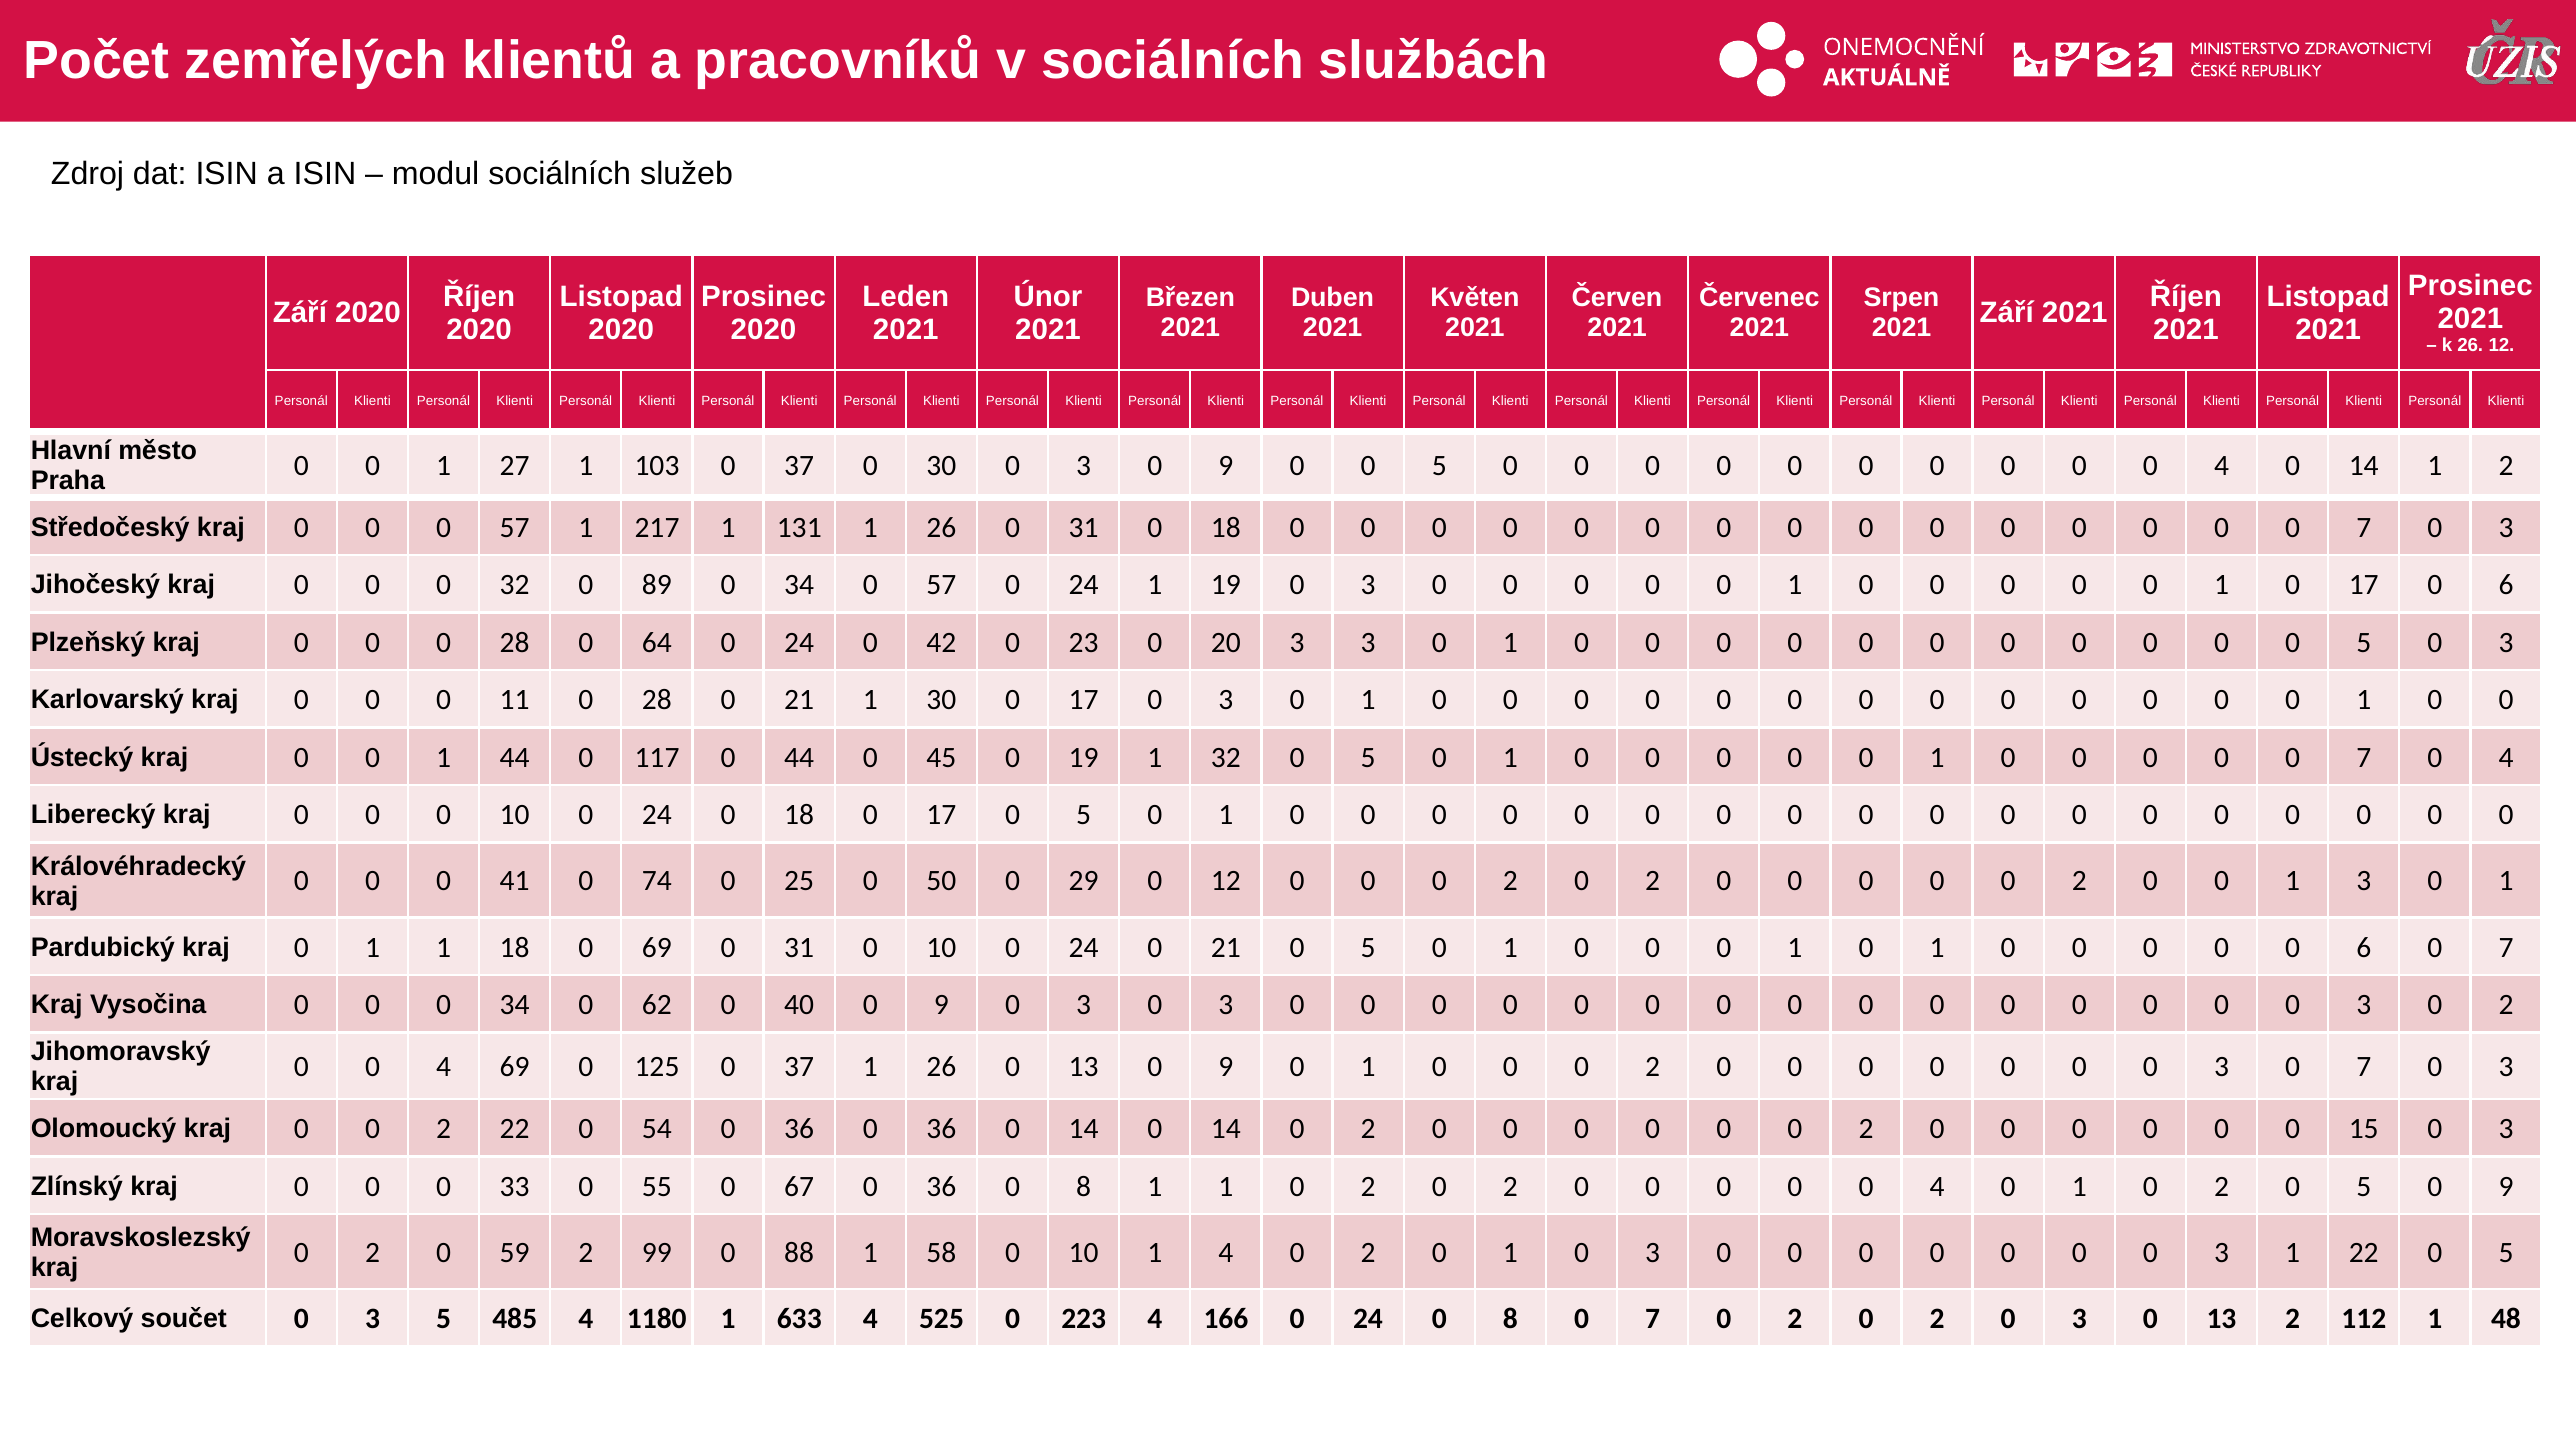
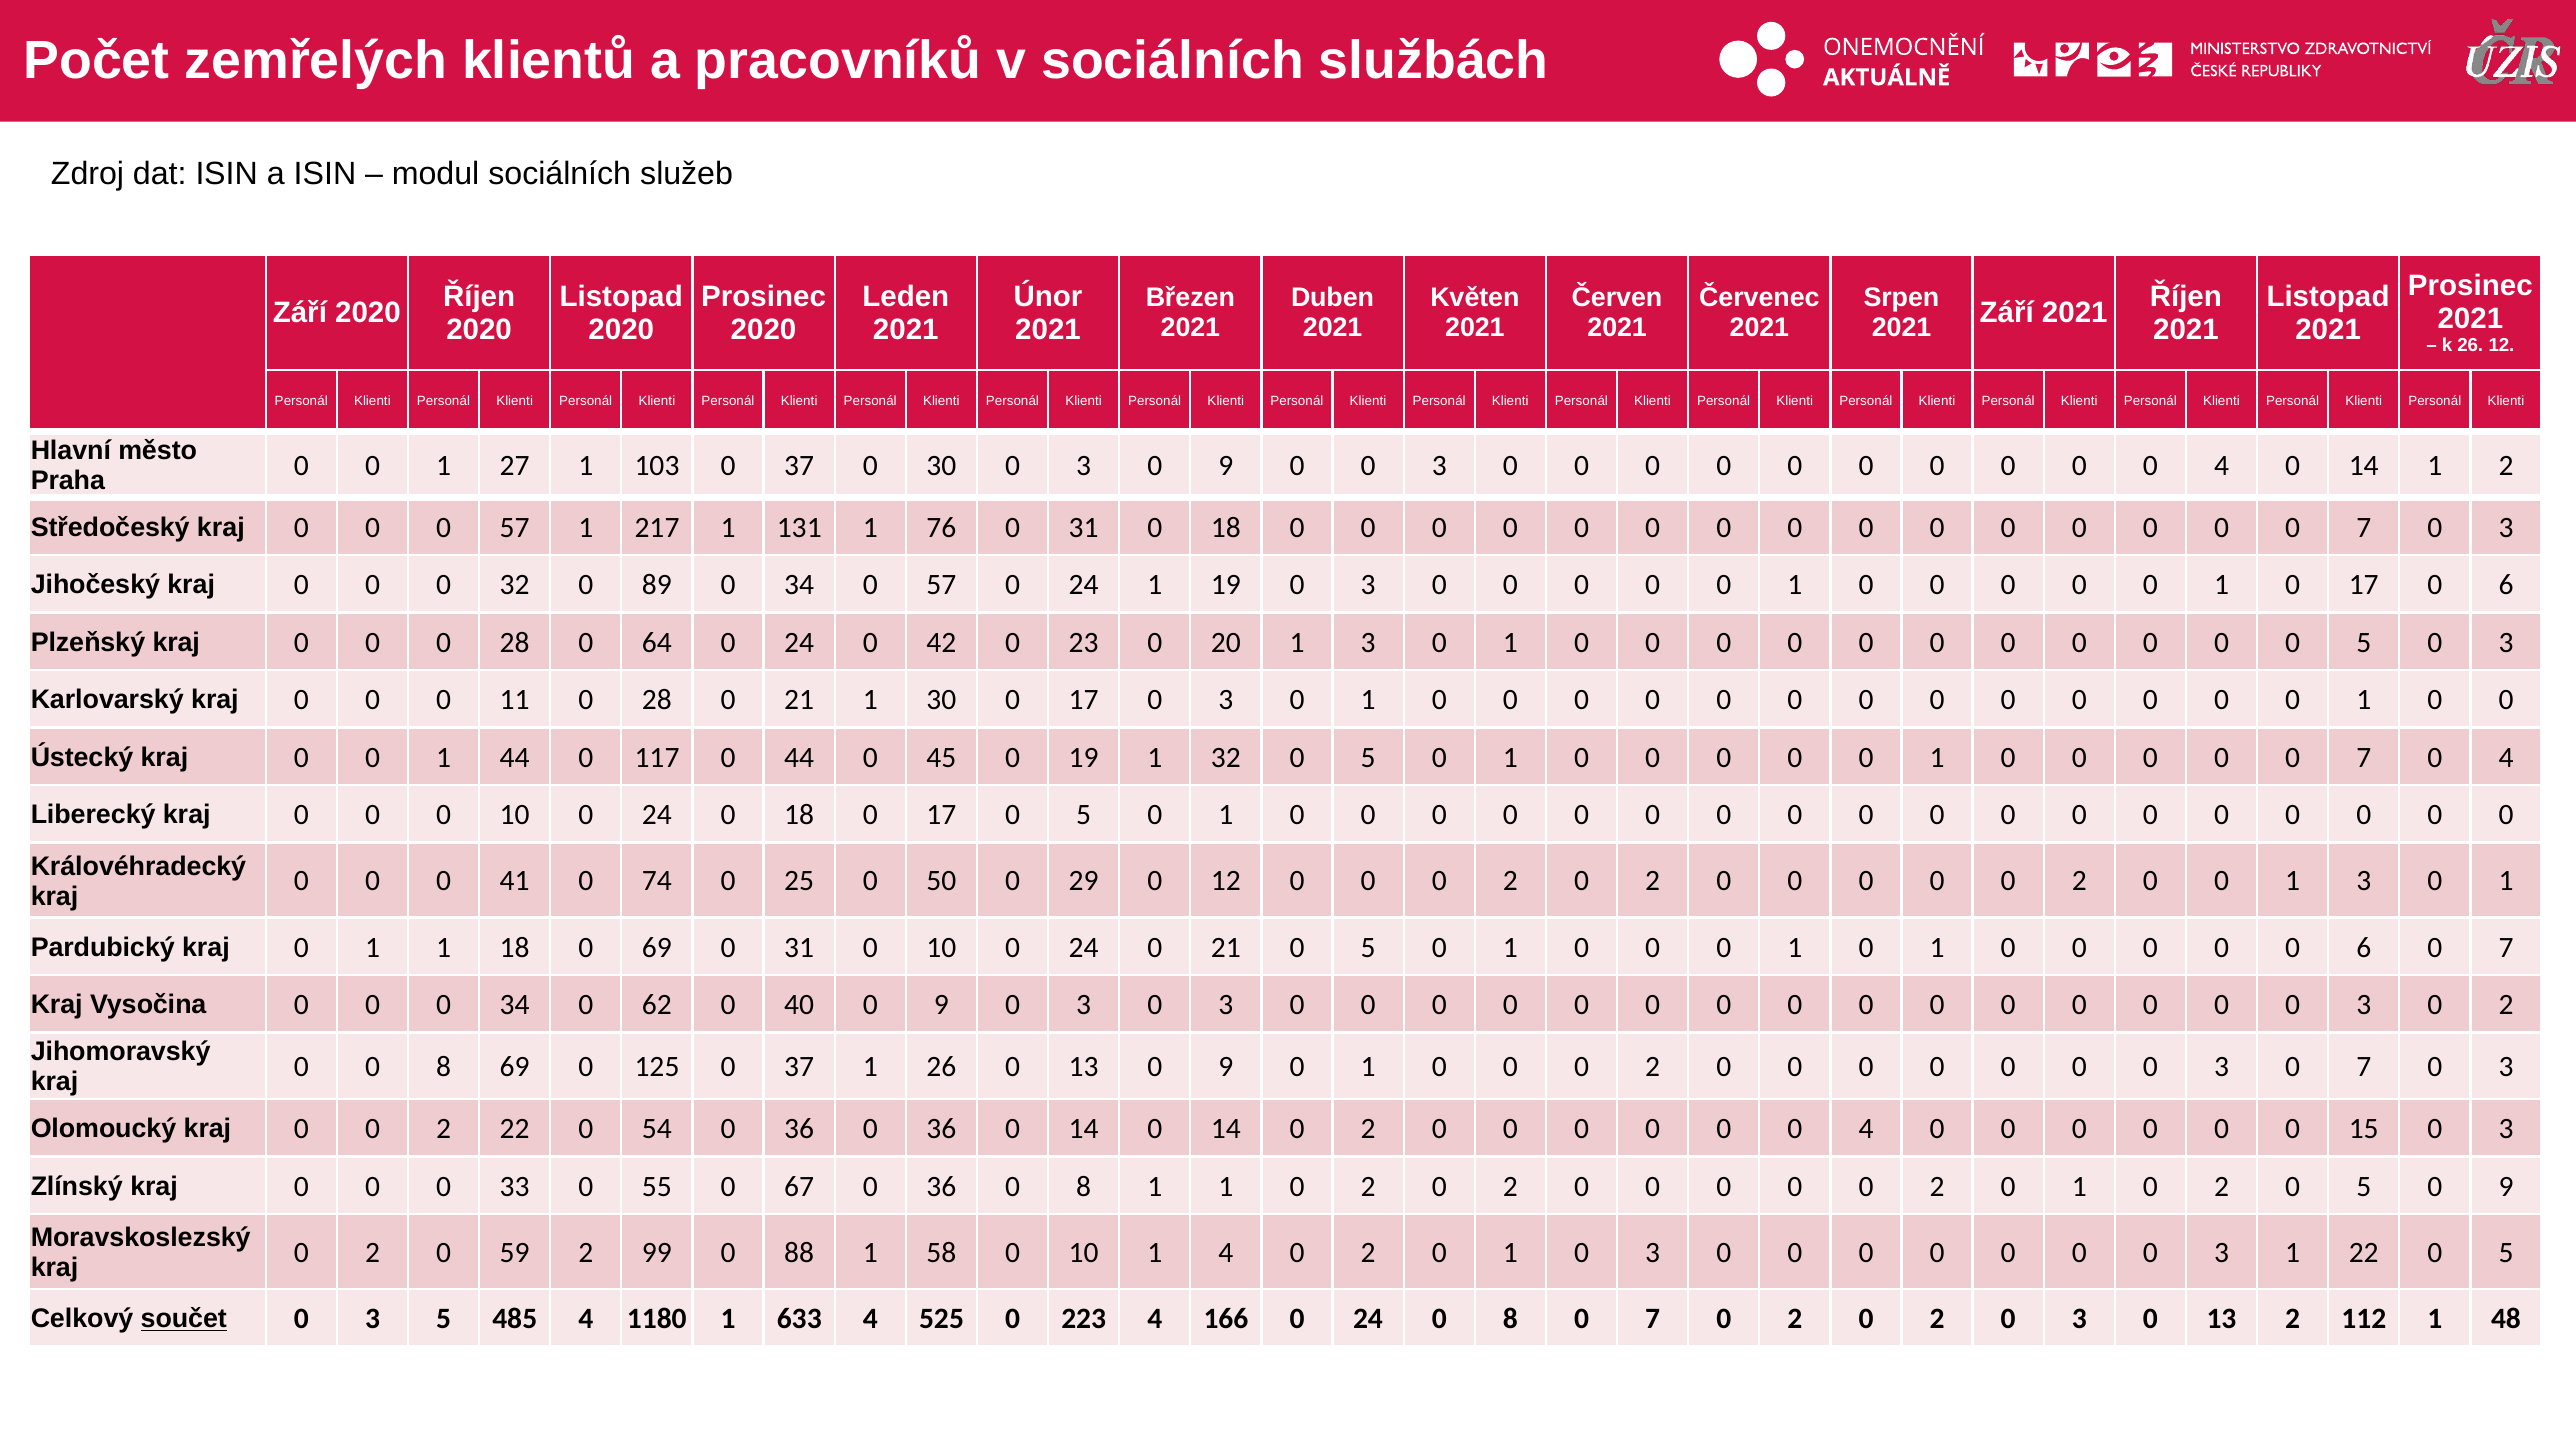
9 0 0 5: 5 -> 3
131 1 26: 26 -> 76
20 3: 3 -> 1
kraj 0 0 4: 4 -> 8
2 at (1866, 1129): 2 -> 4
4 at (1937, 1186): 4 -> 2
součet underline: none -> present
